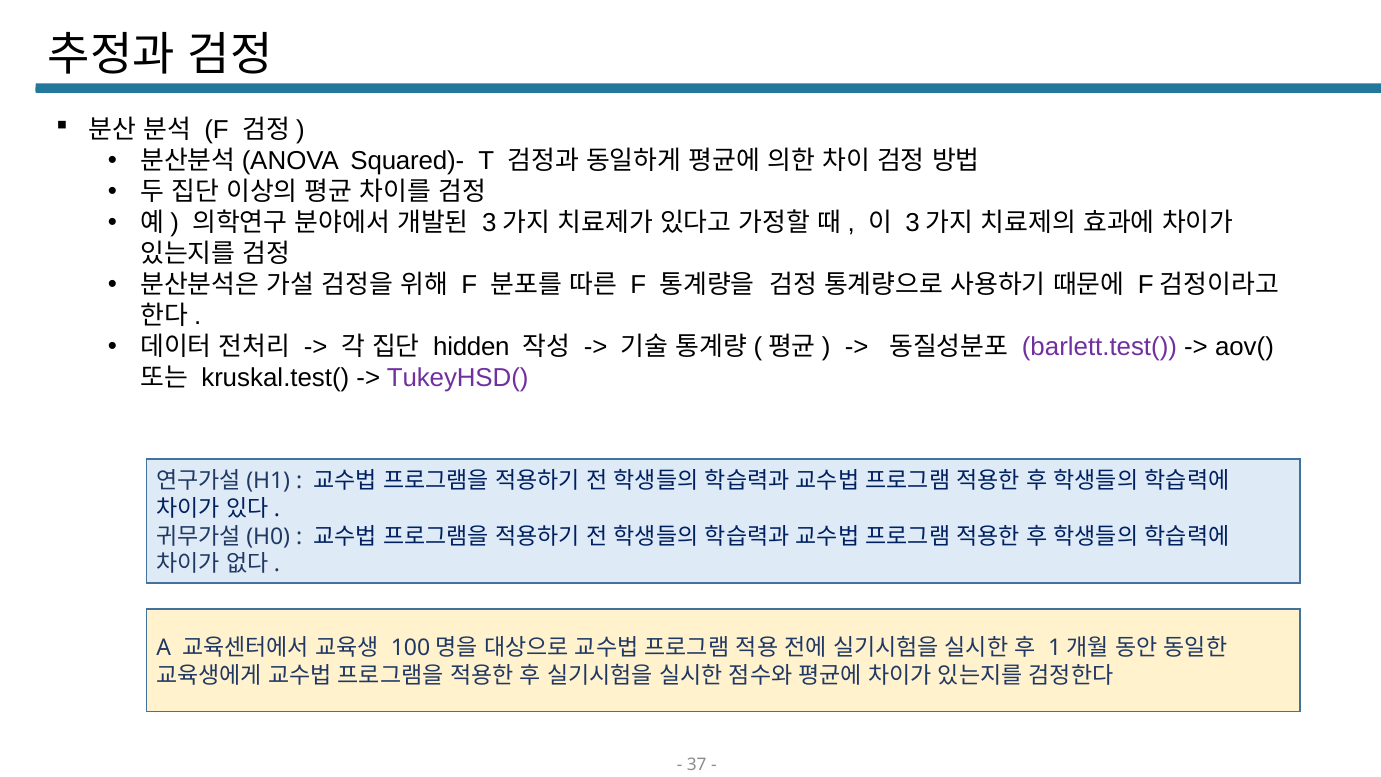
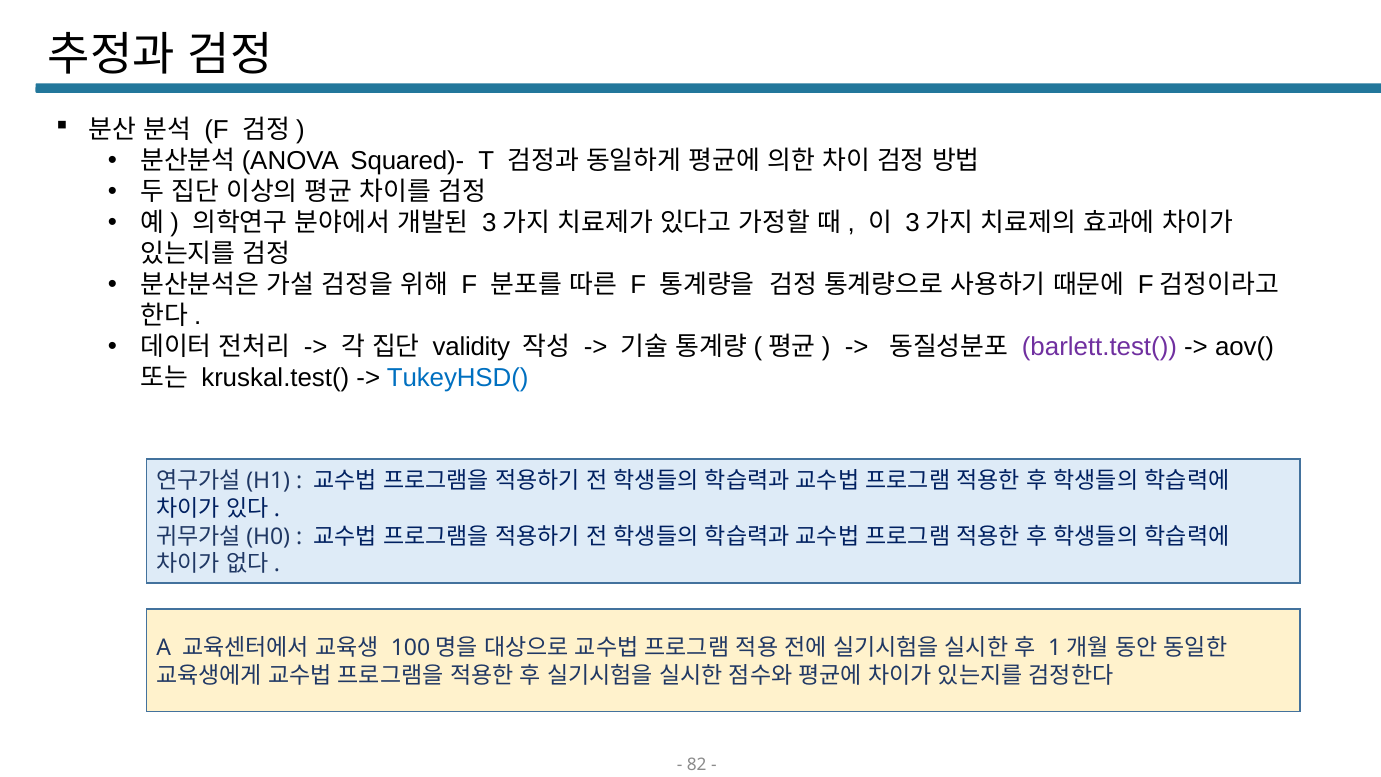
hidden: hidden -> validity
TukeyHSD( colour: purple -> blue
37: 37 -> 82
